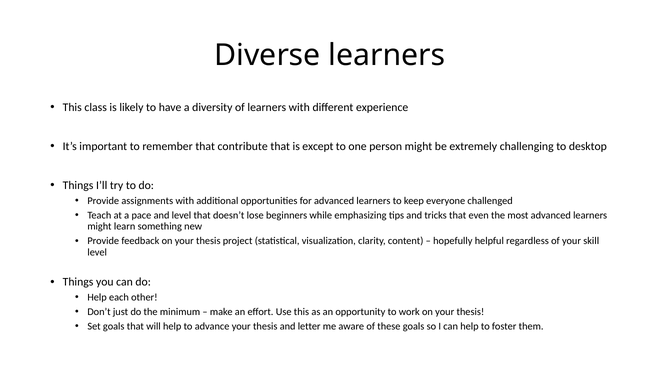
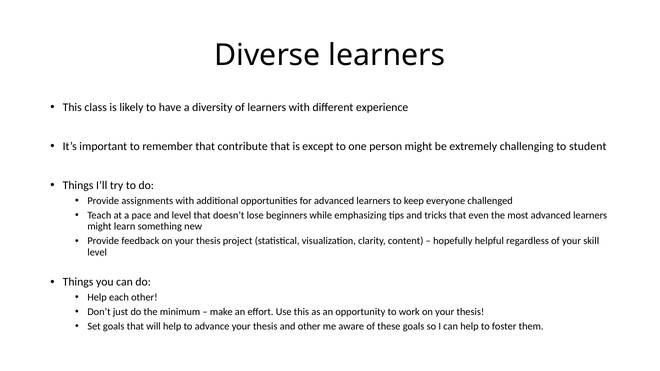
desktop: desktop -> student
and letter: letter -> other
